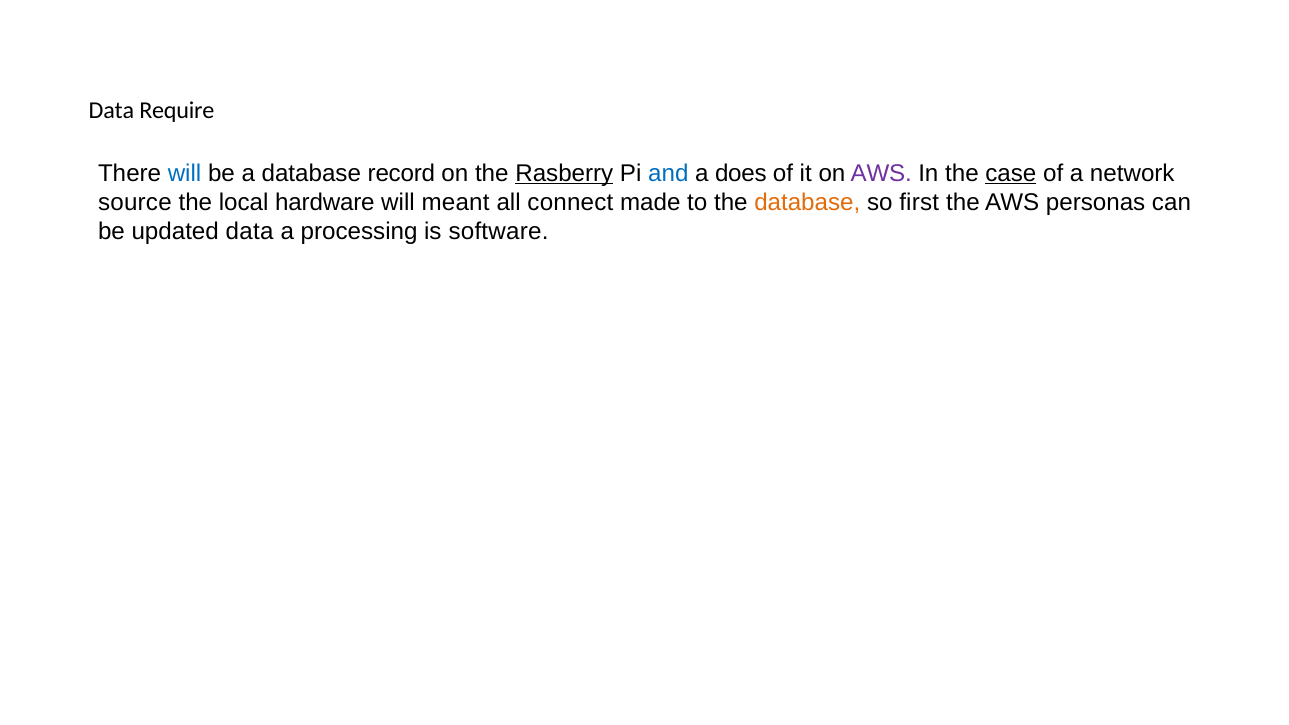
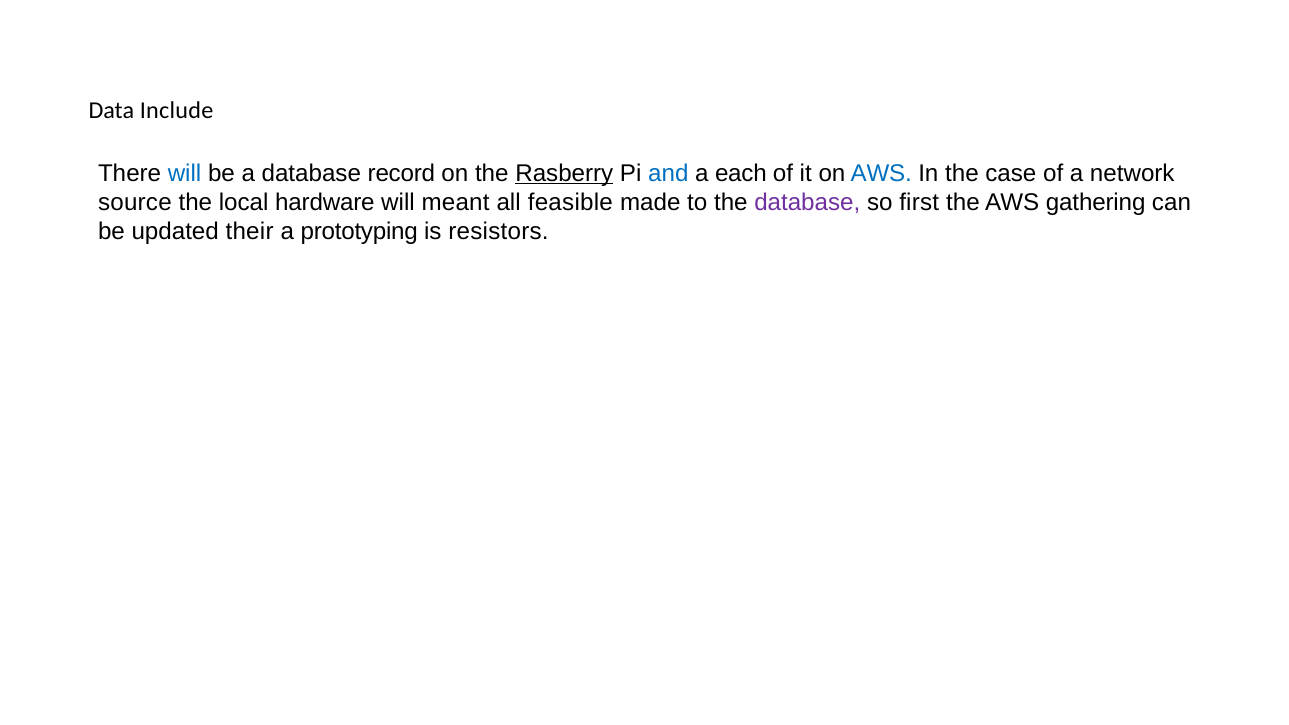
Require: Require -> Include
does: does -> each
AWS at (881, 173) colour: purple -> blue
case underline: present -> none
connect: connect -> feasible
database at (807, 202) colour: orange -> purple
personas: personas -> gathering
updated data: data -> their
processing: processing -> prototyping
software: software -> resistors
